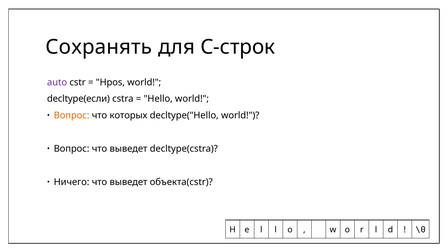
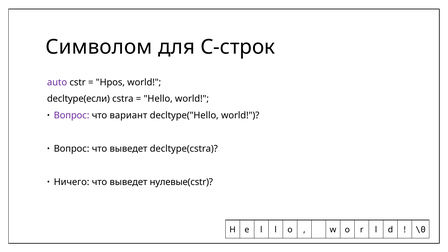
Сохранять: Сохранять -> Символом
Вопрос at (72, 116) colour: orange -> purple
которых: которых -> вариант
объекта(cstr: объекта(cstr -> нулевые(cstr
